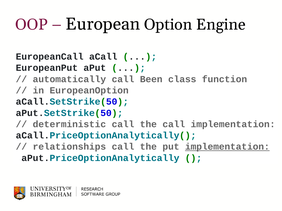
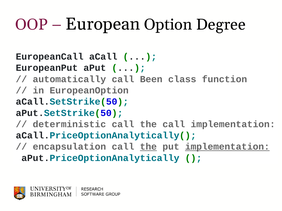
Engine: Engine -> Degree
relationships: relationships -> encapsulation
the at (148, 147) underline: none -> present
